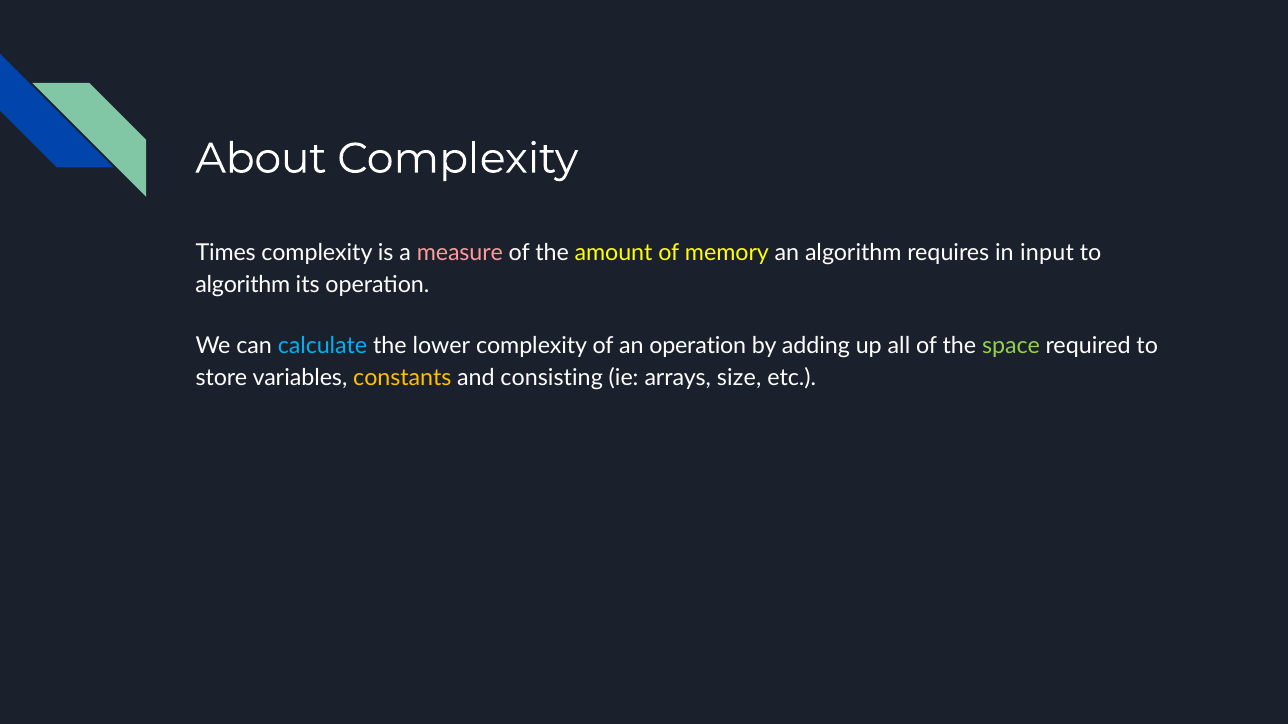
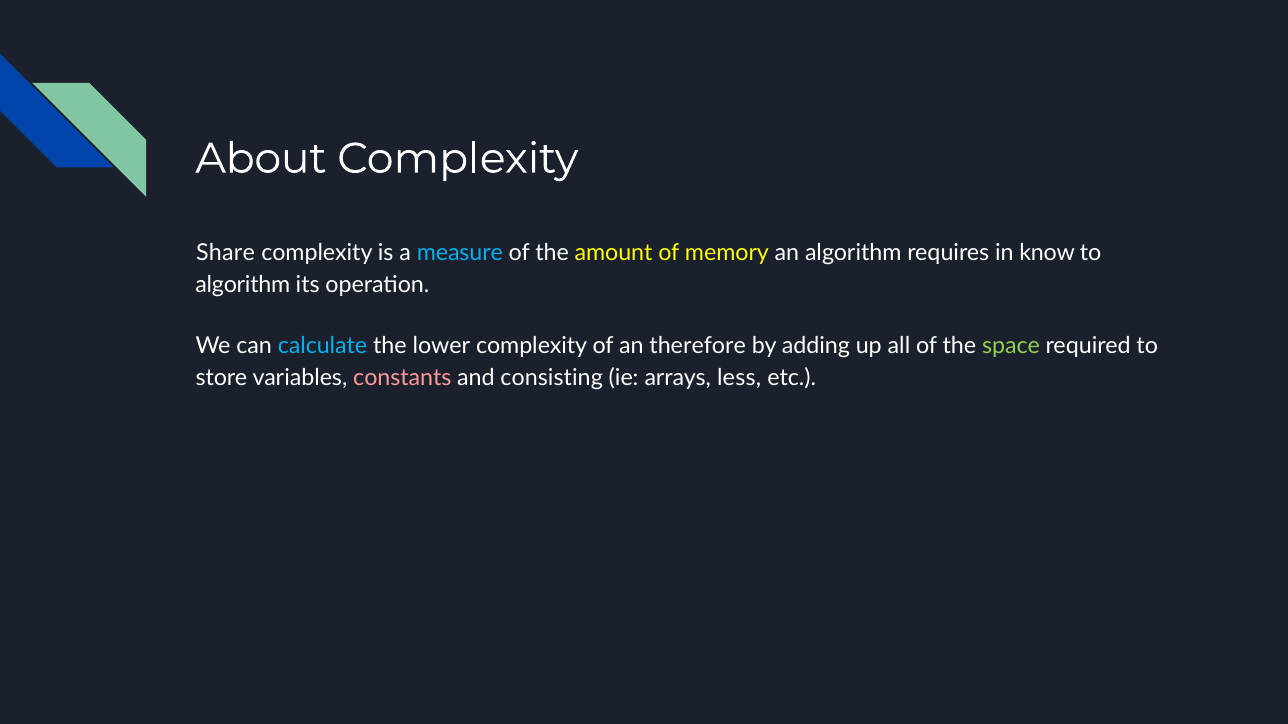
Times: Times -> Share
measure colour: pink -> light blue
input: input -> know
an operation: operation -> therefore
constants colour: yellow -> pink
size: size -> less
